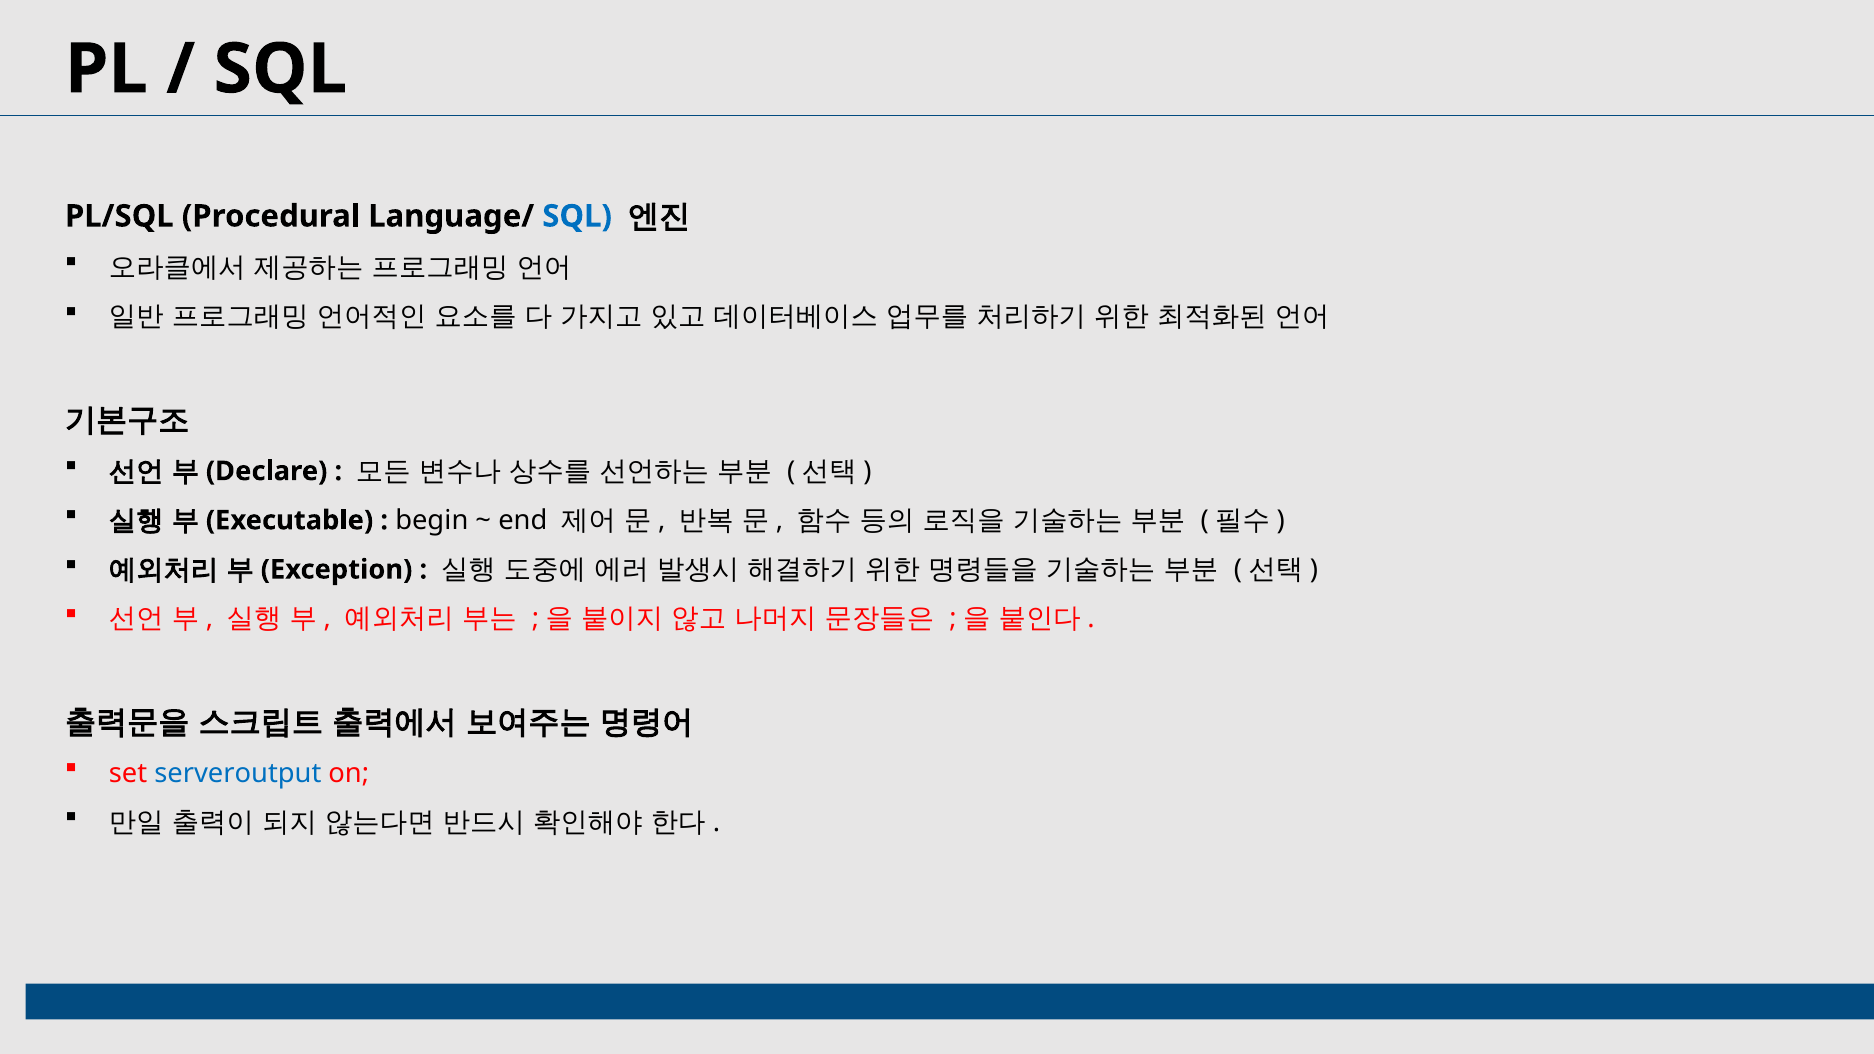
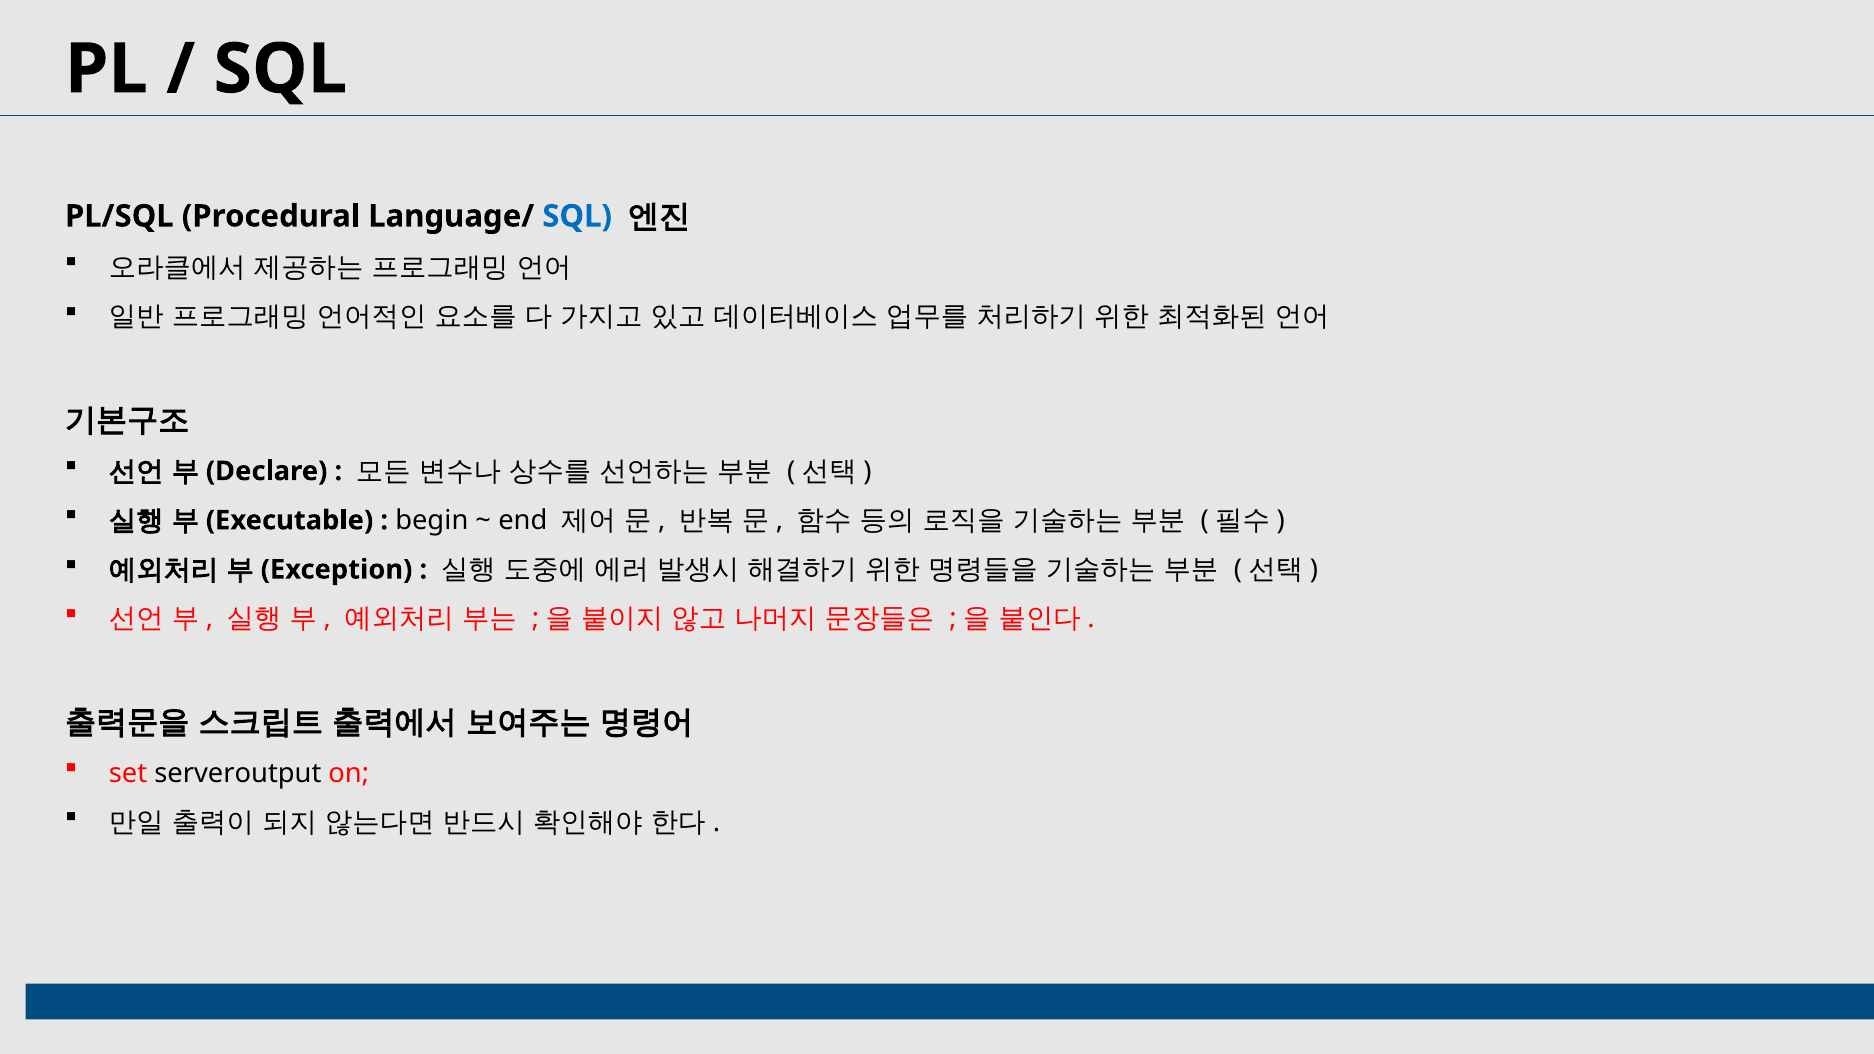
serveroutput colour: blue -> black
